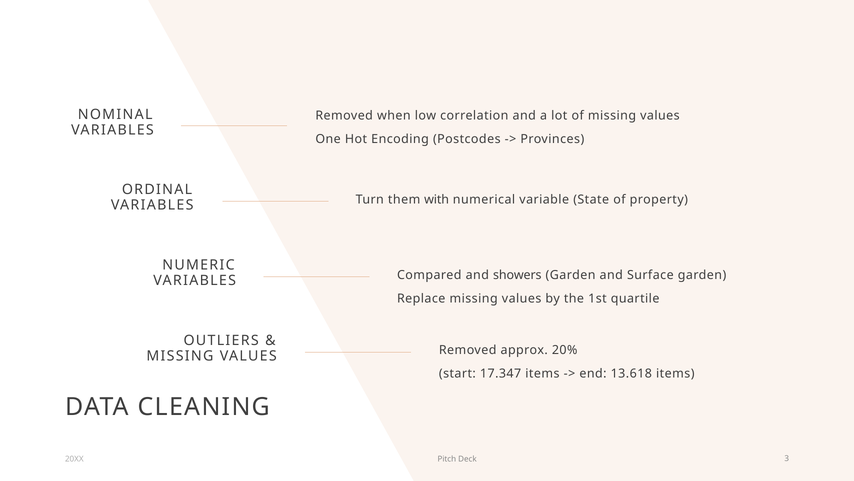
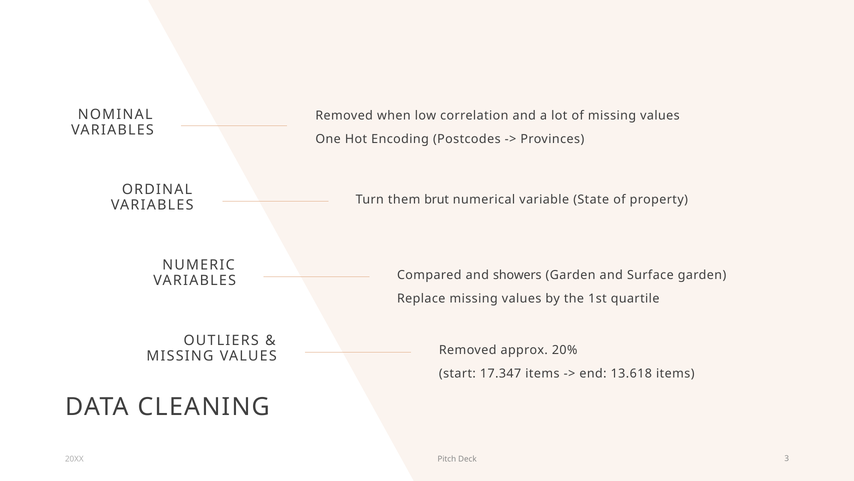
with: with -> brut
